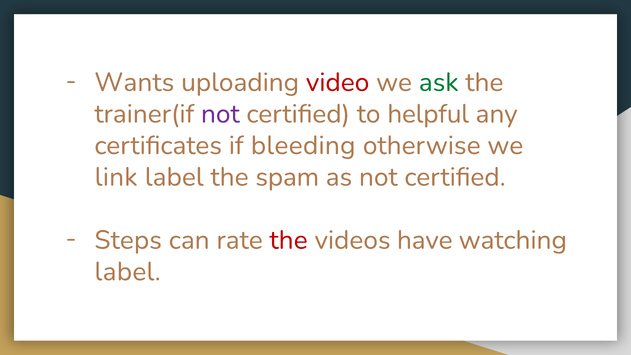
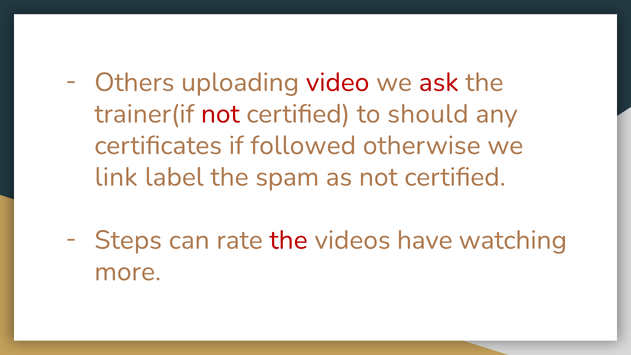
Wants: Wants -> Others
ask colour: green -> red
not at (220, 114) colour: purple -> red
helpful: helpful -> should
bleeding: bleeding -> followed
label at (128, 272): label -> more
